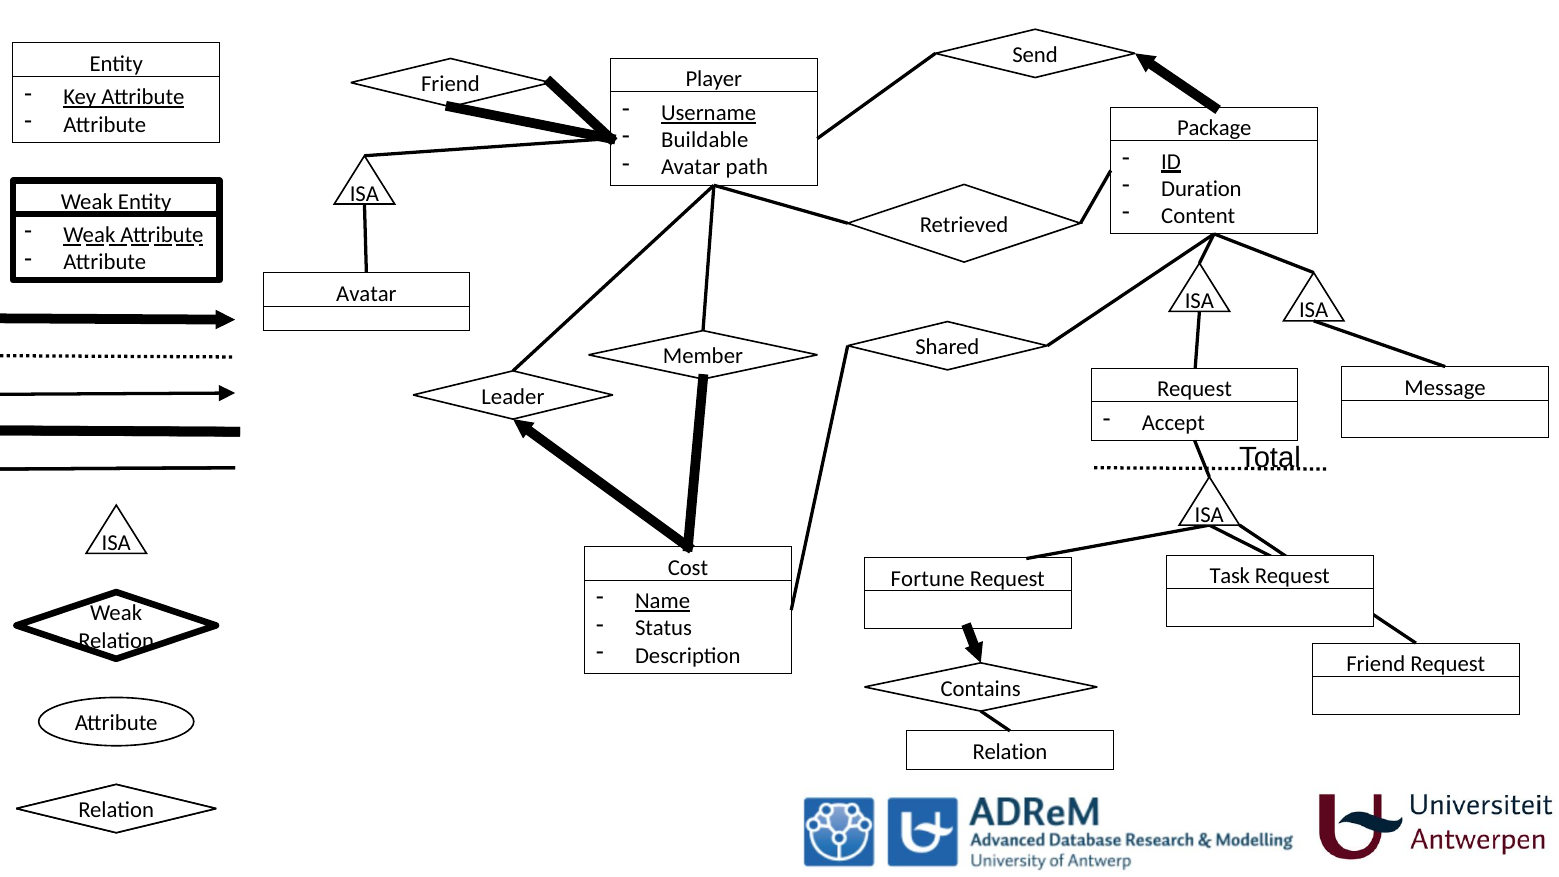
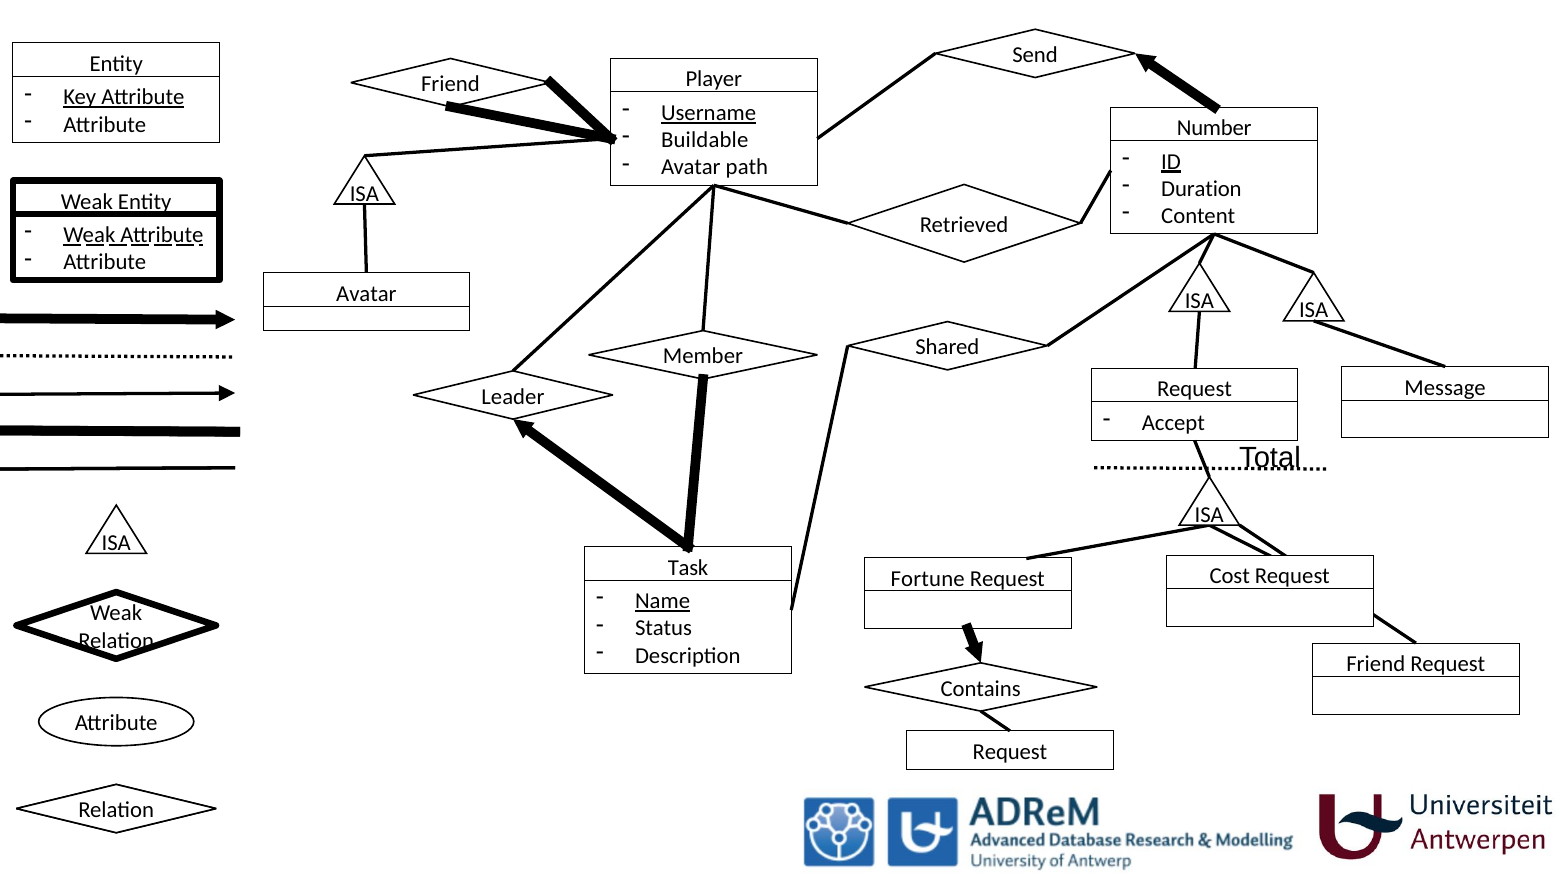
Package: Package -> Number
Cost: Cost -> Task
Task: Task -> Cost
Relation at (1010, 752): Relation -> Request
